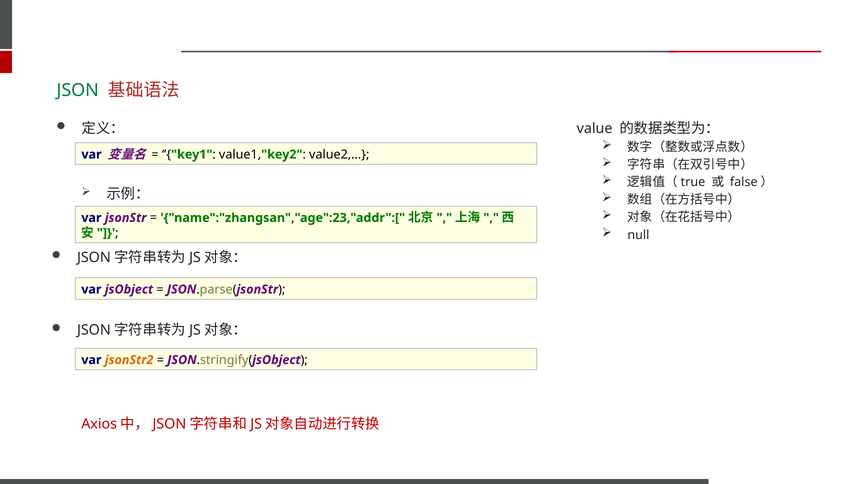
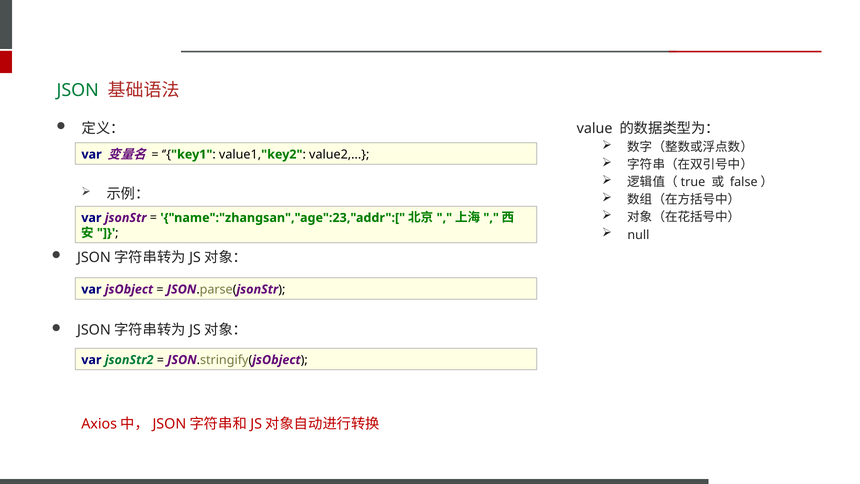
jsonStr2 colour: orange -> green
